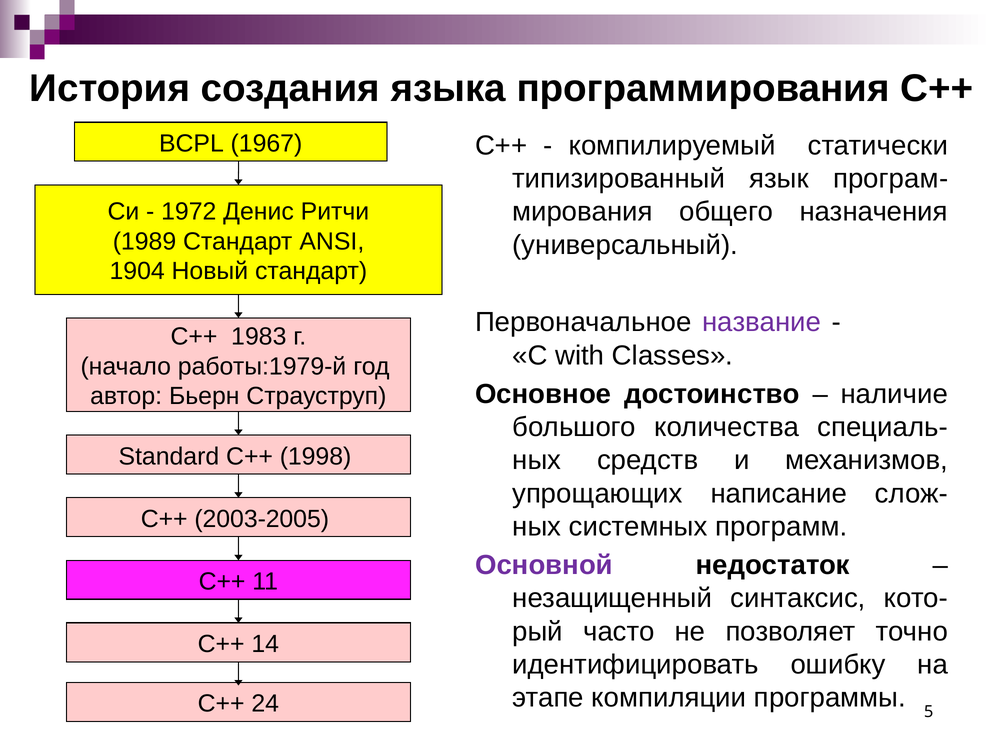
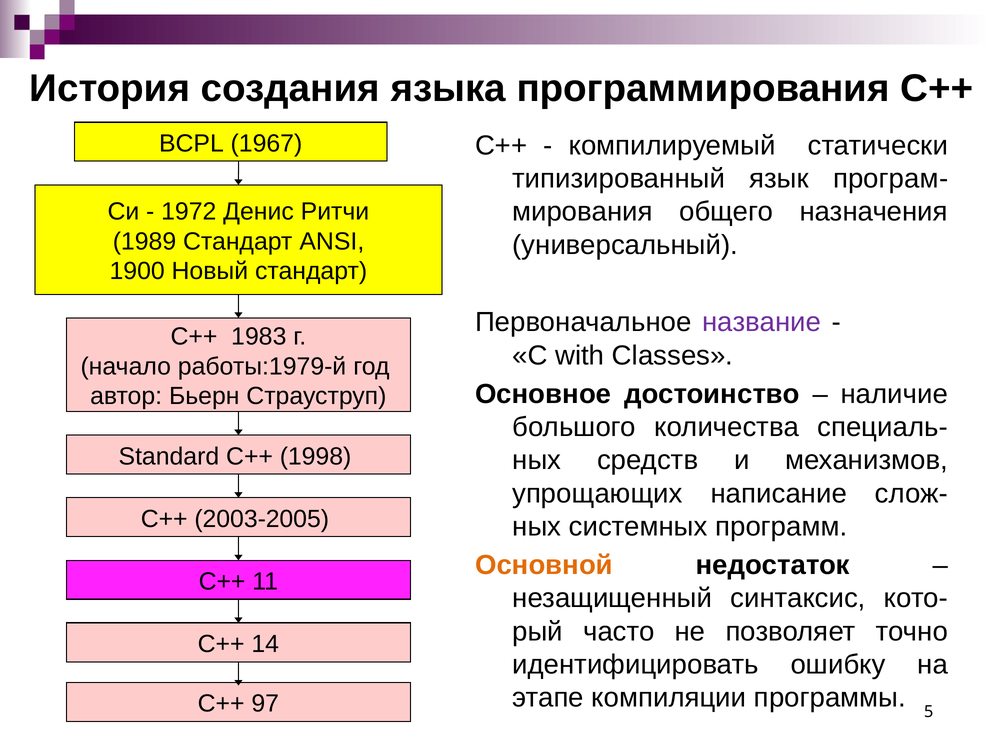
1904: 1904 -> 1900
Основной colour: purple -> orange
24: 24 -> 97
